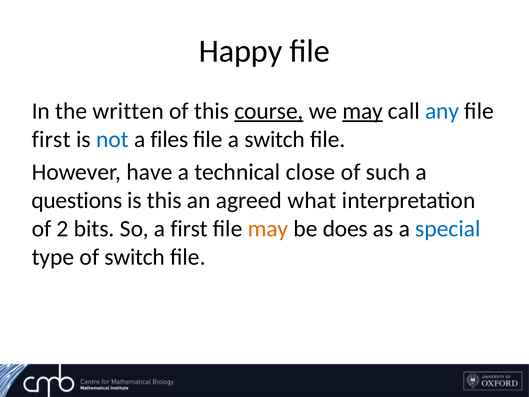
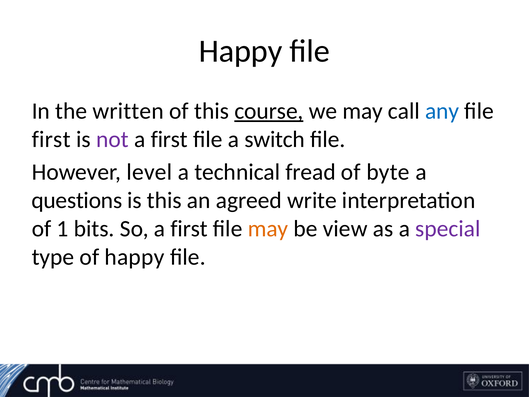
may at (363, 111) underline: present -> none
not colour: blue -> purple
files at (169, 139): files -> first
have: have -> level
close: close -> fread
such: such -> byte
what: what -> write
2: 2 -> 1
does: does -> view
special colour: blue -> purple
of switch: switch -> happy
